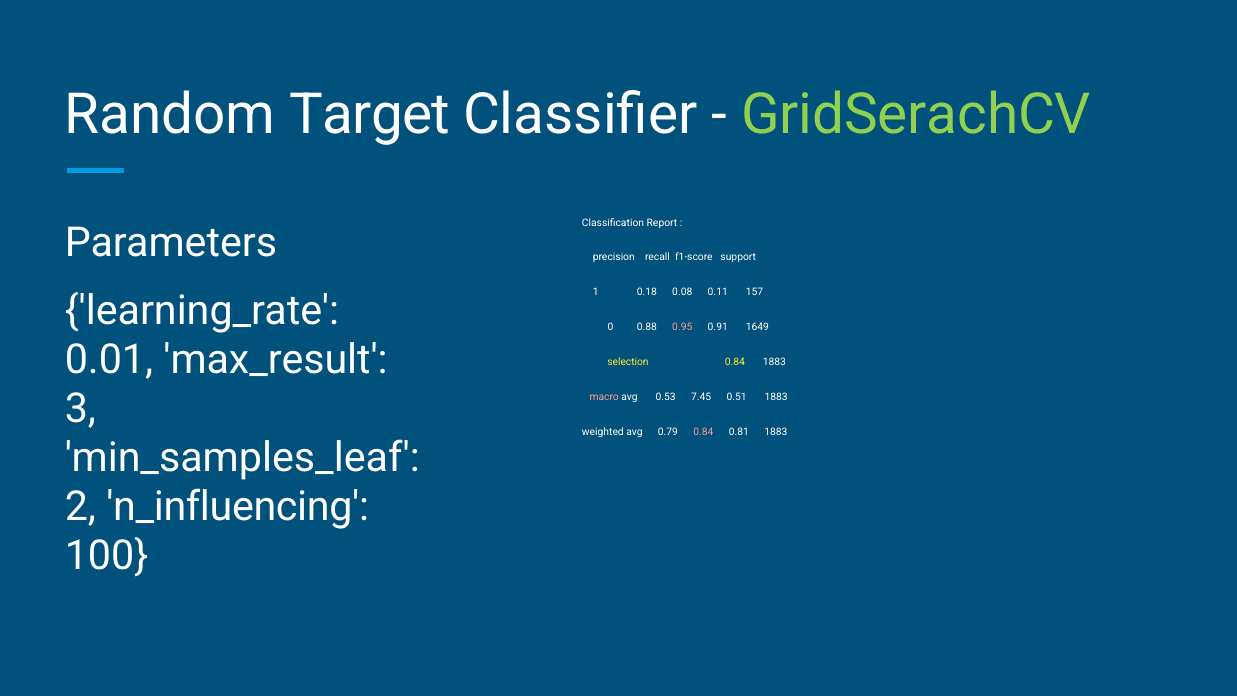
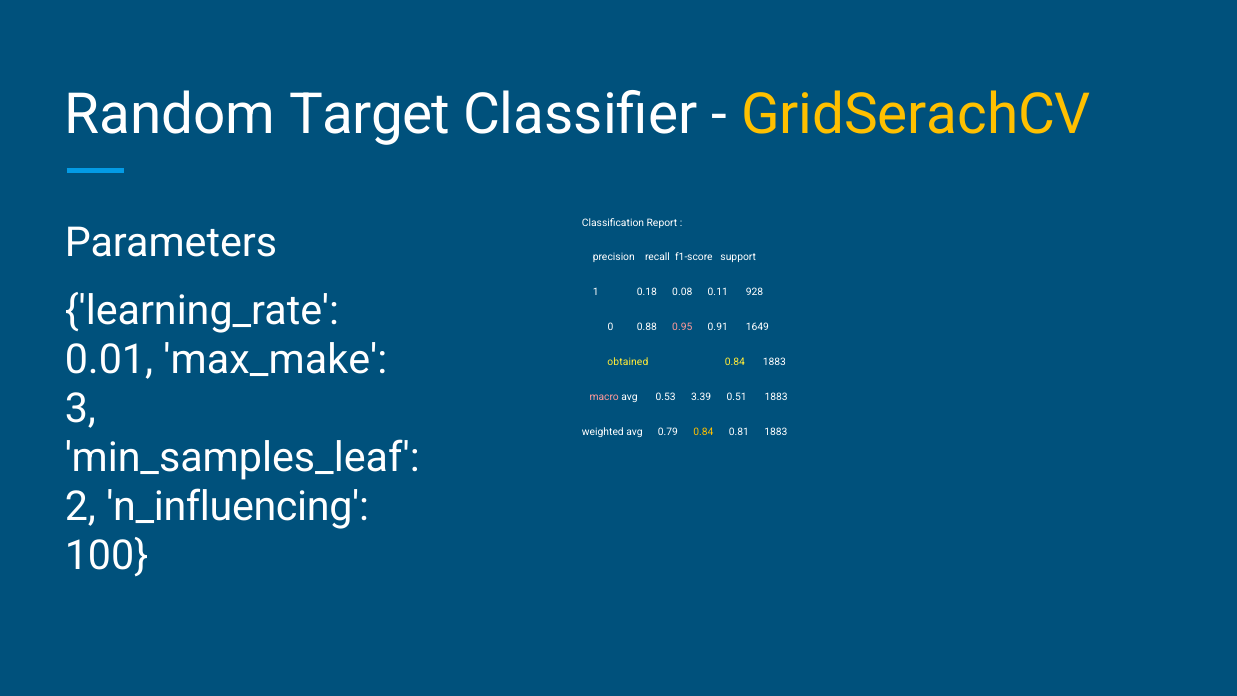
GridSerachCV colour: light green -> yellow
157: 157 -> 928
max_result: max_result -> max_make
selection: selection -> obtained
7.45: 7.45 -> 3.39
0.84 at (703, 432) colour: pink -> yellow
